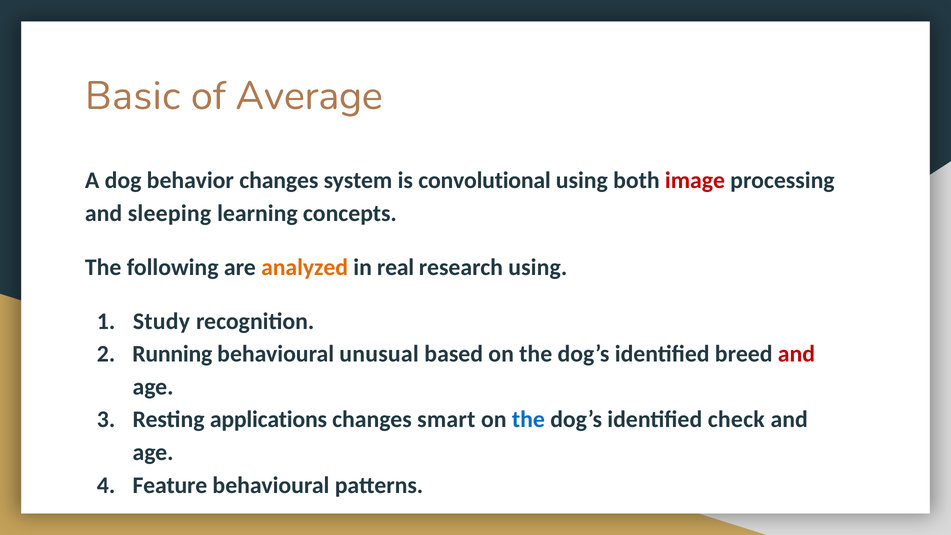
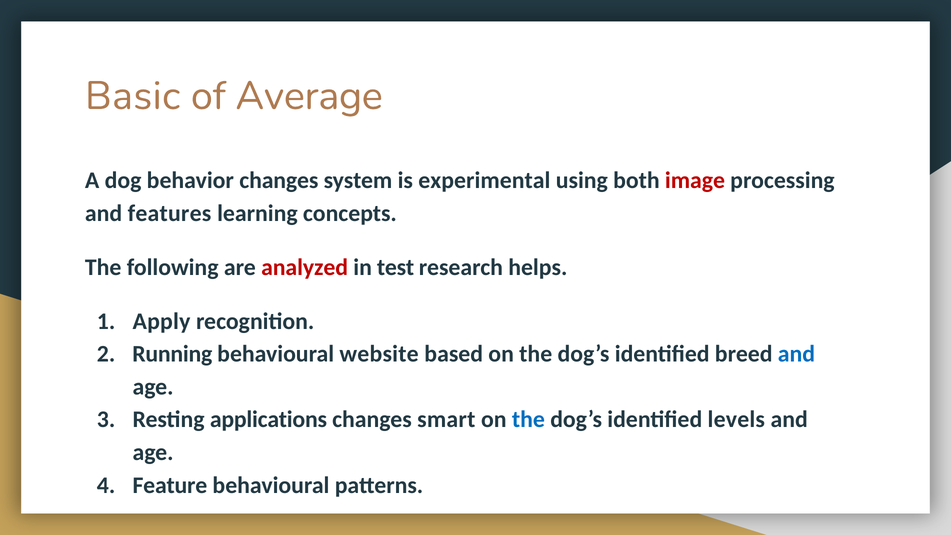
convolutional: convolutional -> experimental
sleeping: sleeping -> features
analyzed colour: orange -> red
real: real -> test
research using: using -> helps
Study: Study -> Apply
unusual: unusual -> website
and at (796, 354) colour: red -> blue
check: check -> levels
